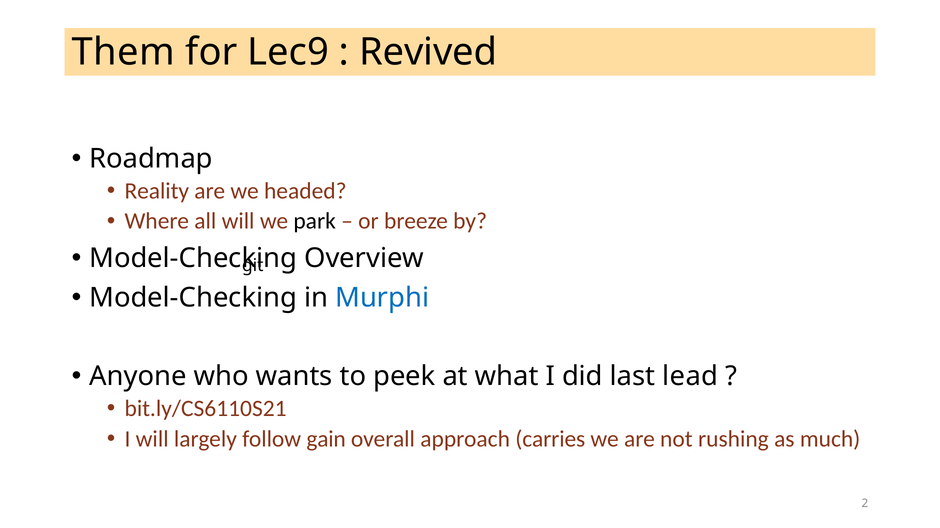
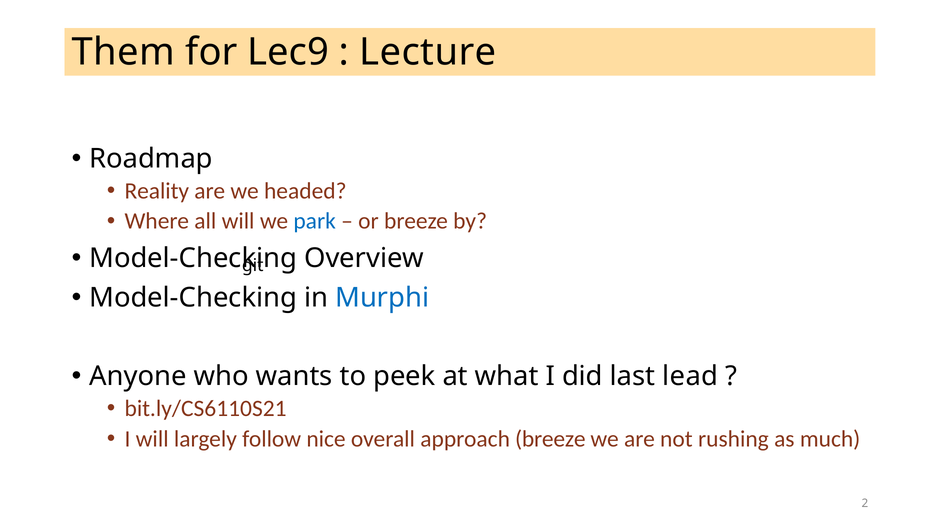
Revived: Revived -> Lecture
park colour: black -> blue
gain: gain -> nice
approach carries: carries -> breeze
